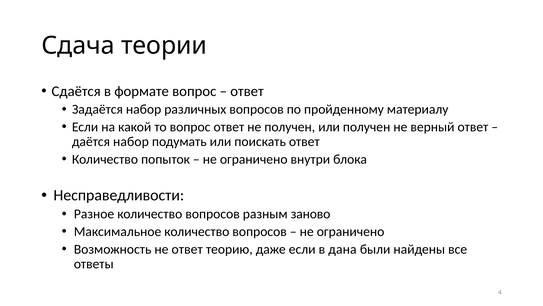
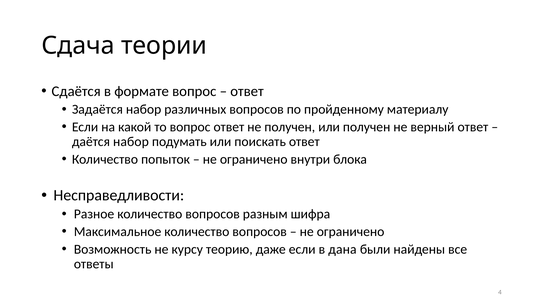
заново: заново -> шифра
не ответ: ответ -> курсу
